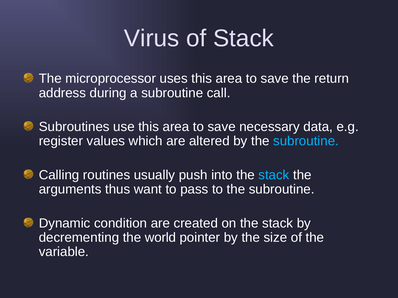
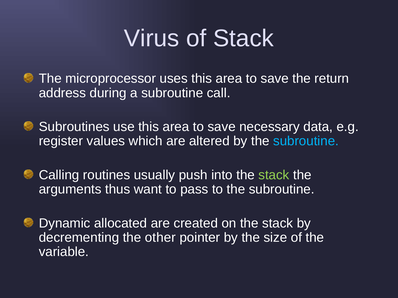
stack at (274, 175) colour: light blue -> light green
condition: condition -> allocated
world: world -> other
